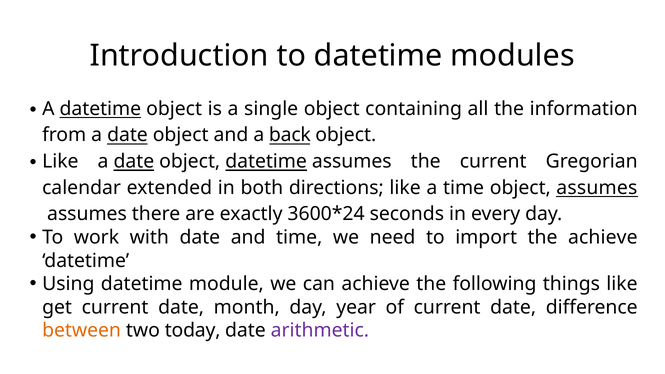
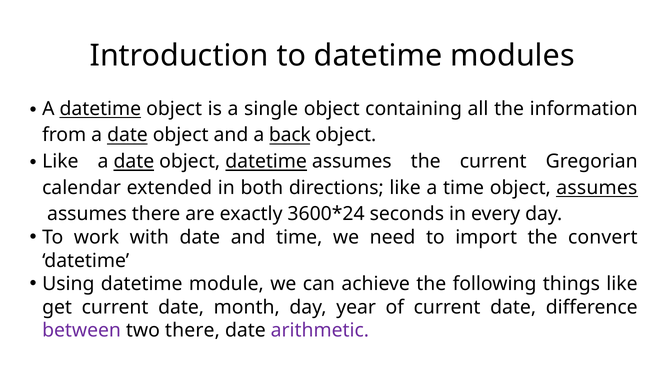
the achieve: achieve -> convert
between colour: orange -> purple
two today: today -> there
